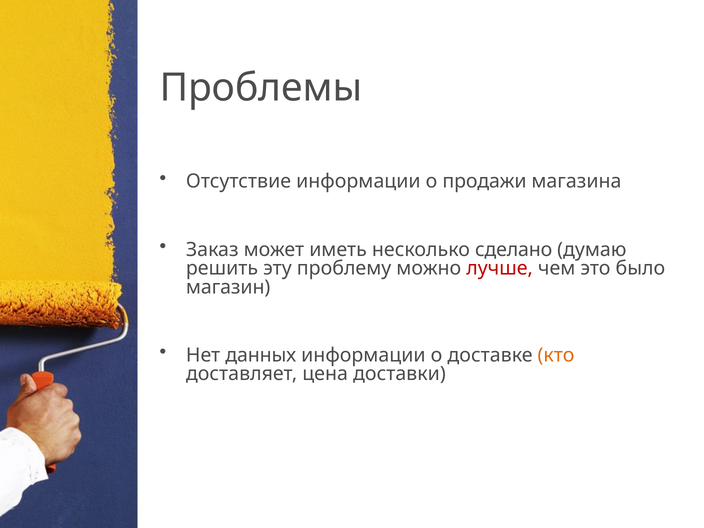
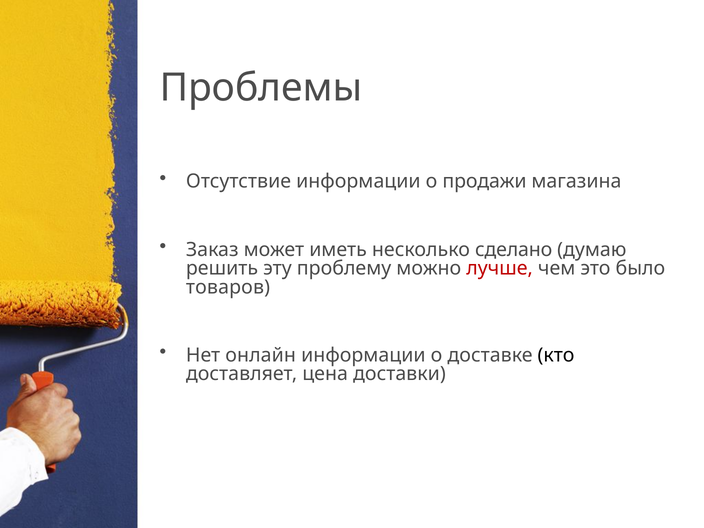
магазин: магазин -> товаров
данных: данных -> онлайн
кто colour: orange -> black
